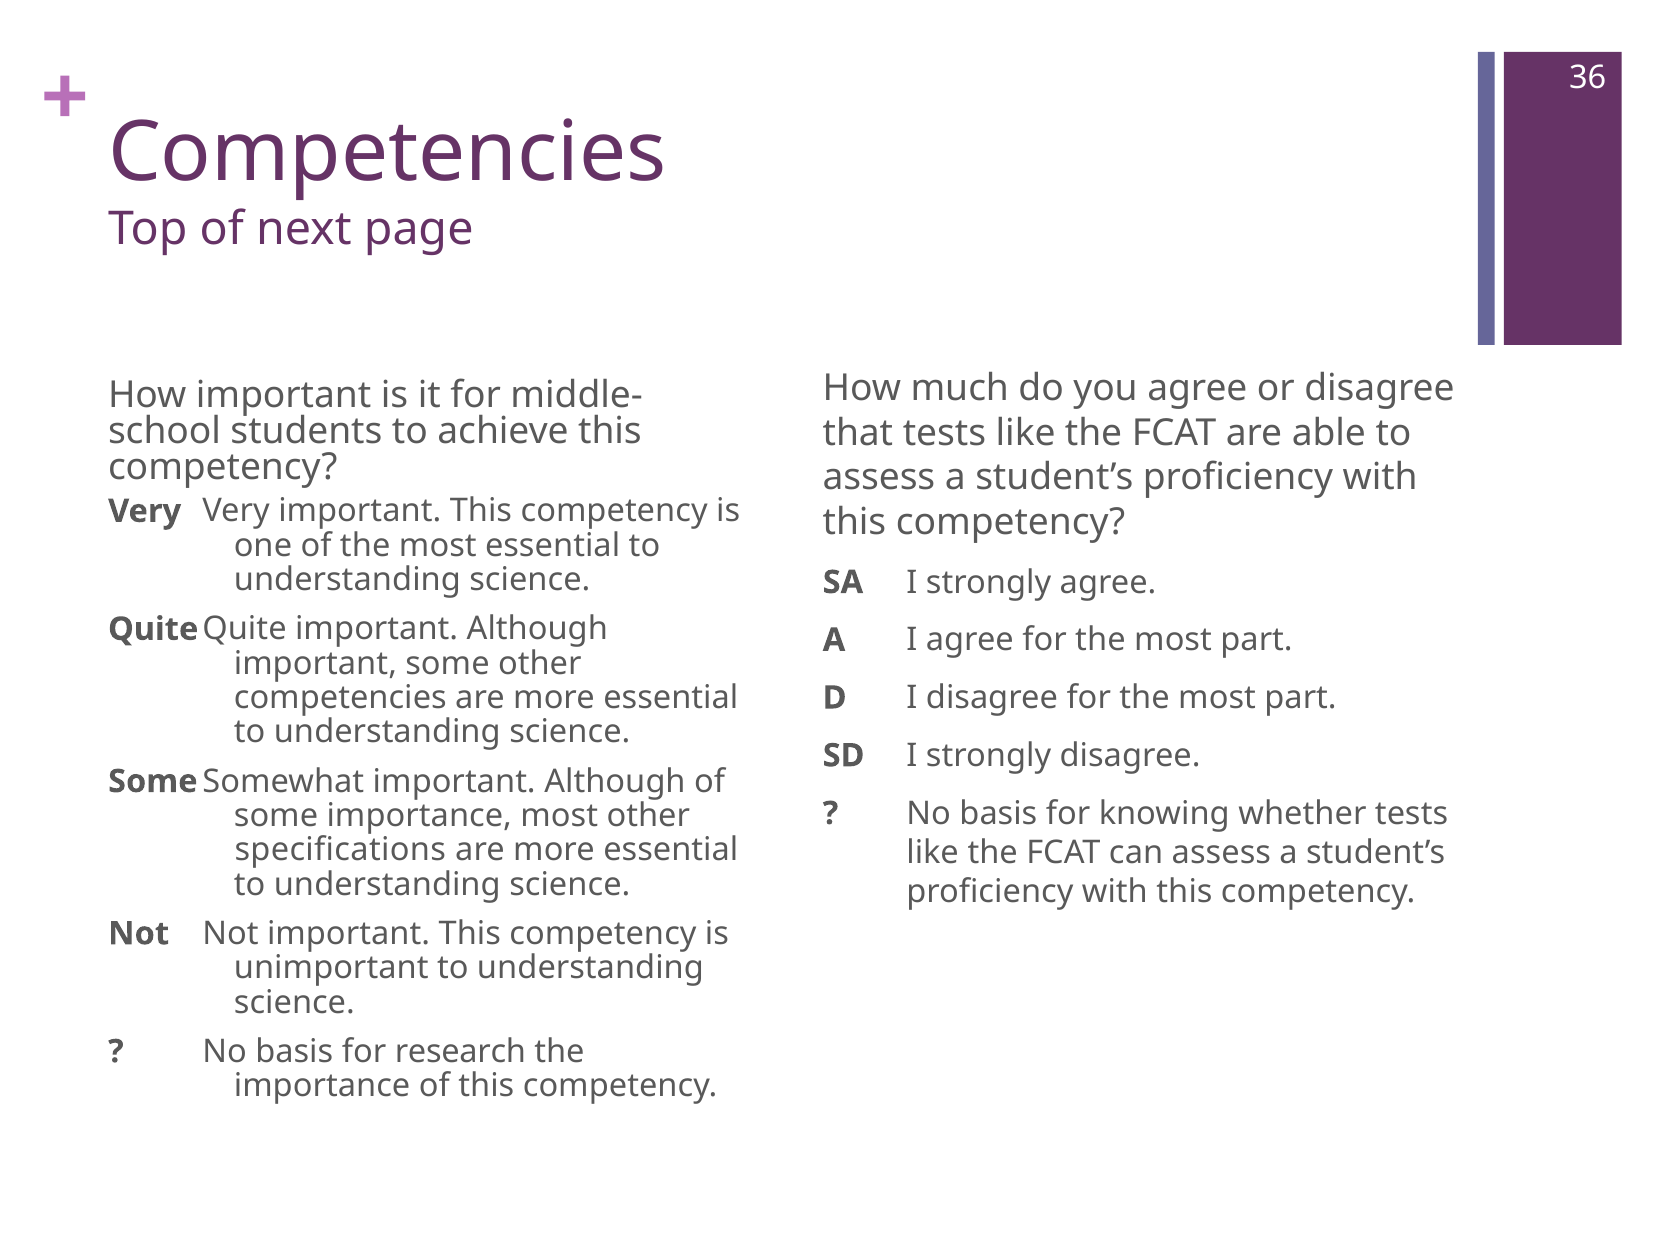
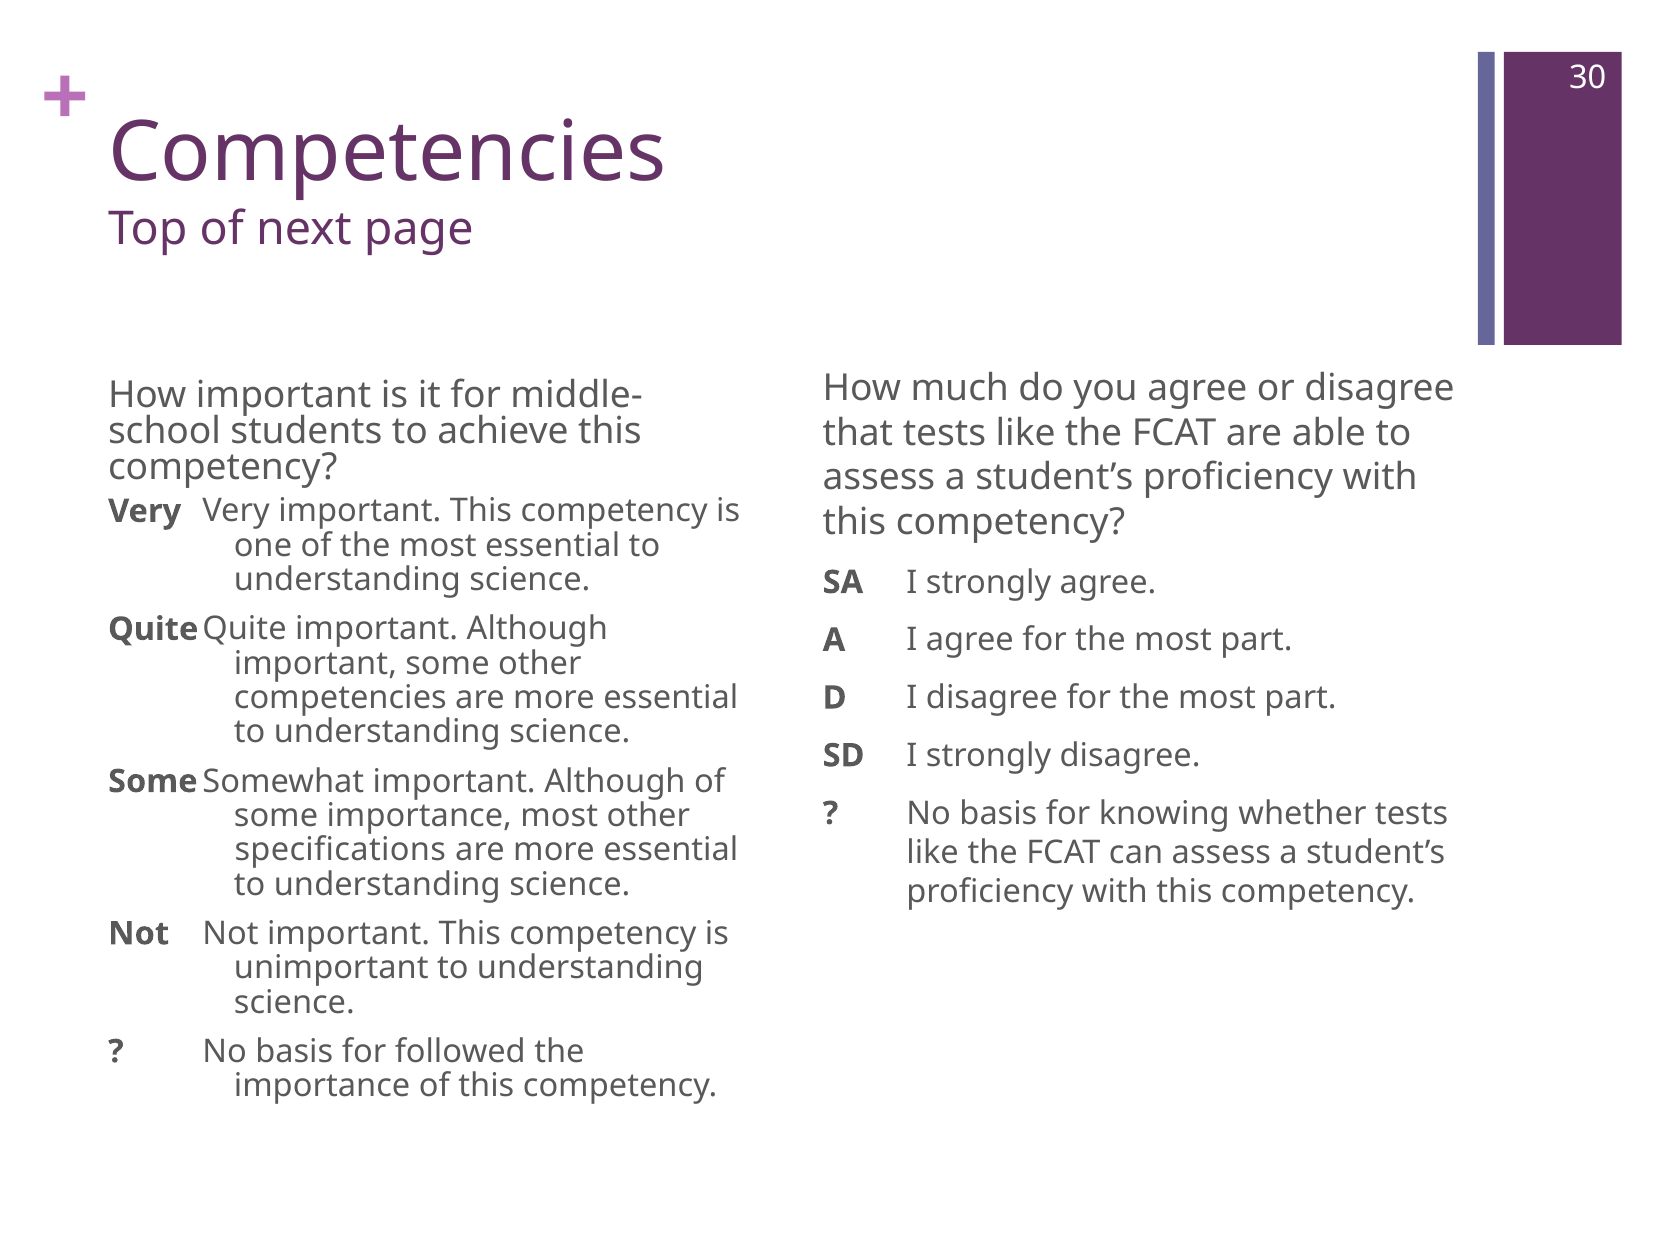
36: 36 -> 30
research: research -> followed
